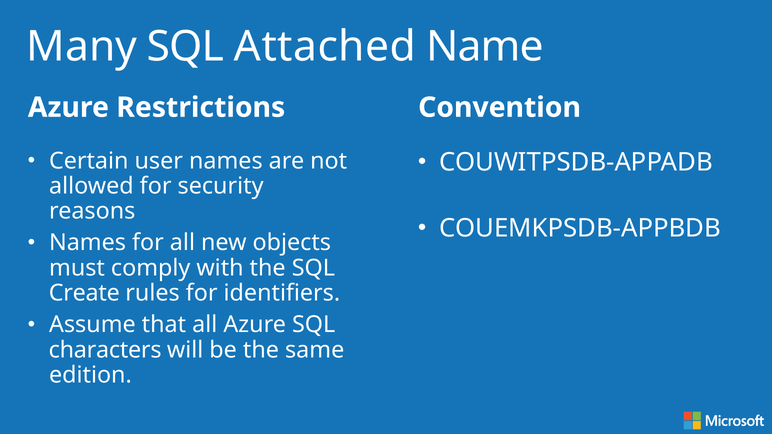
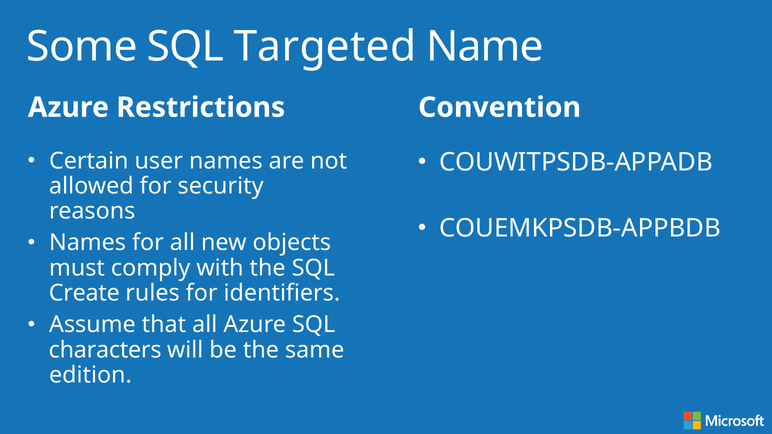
Many: Many -> Some
Attached: Attached -> Targeted
